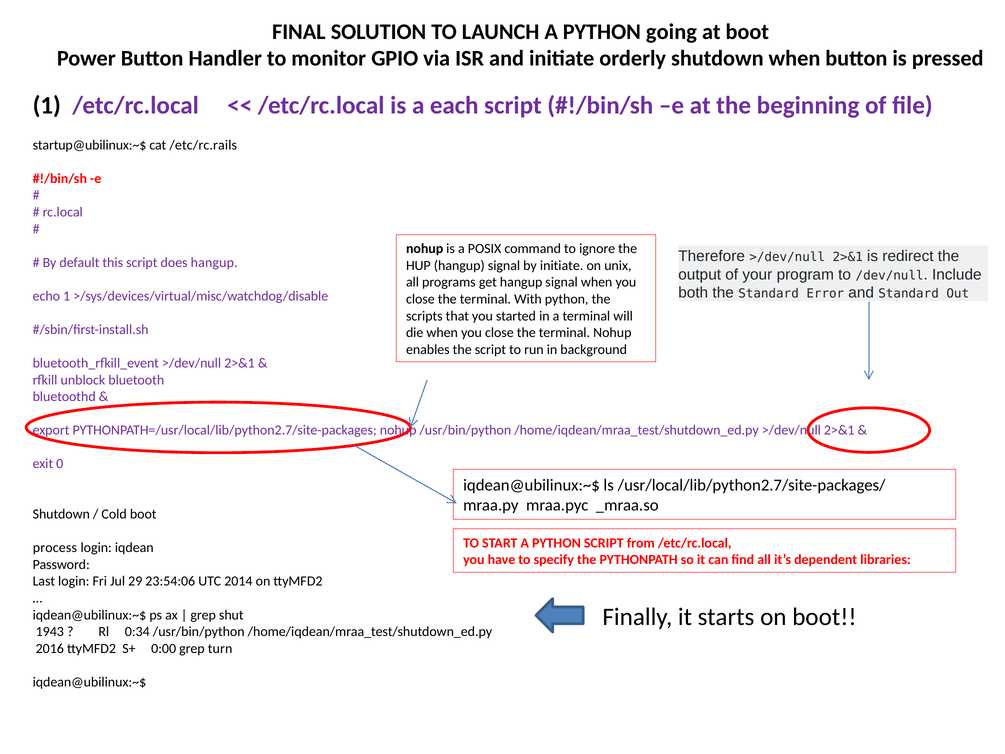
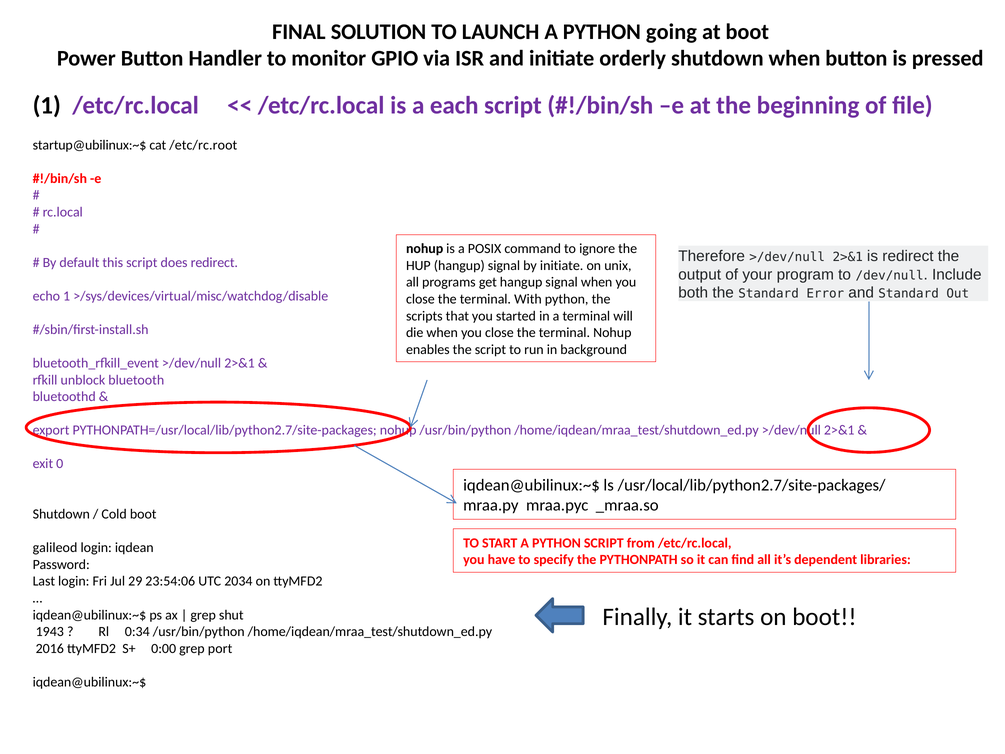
/etc/rc.rails: /etc/rc.rails -> /etc/rc.root
does hangup: hangup -> redirect
process: process -> galileod
2014: 2014 -> 2034
turn: turn -> port
